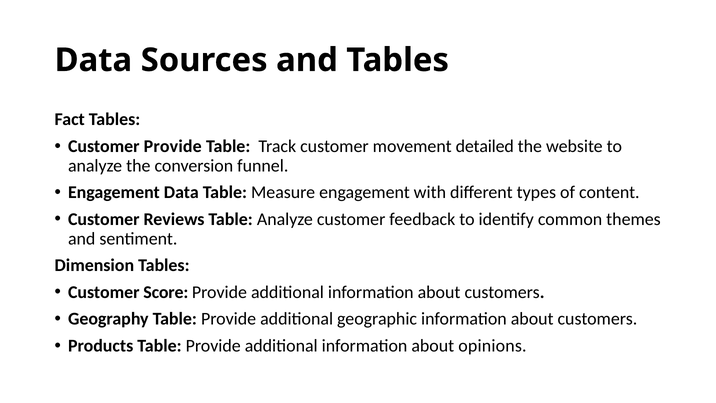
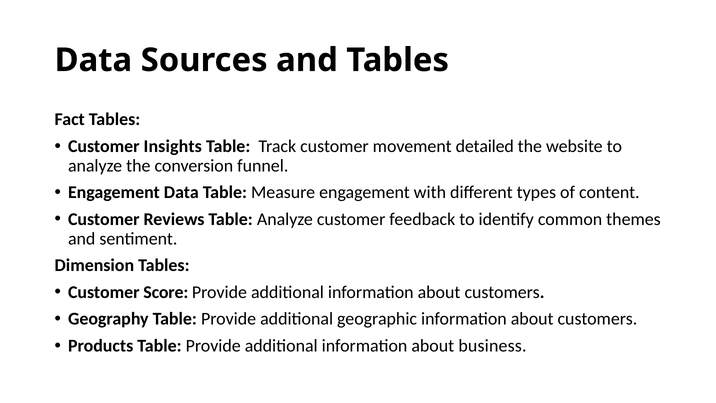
Customer Provide: Provide -> Insights
opinions: opinions -> business
